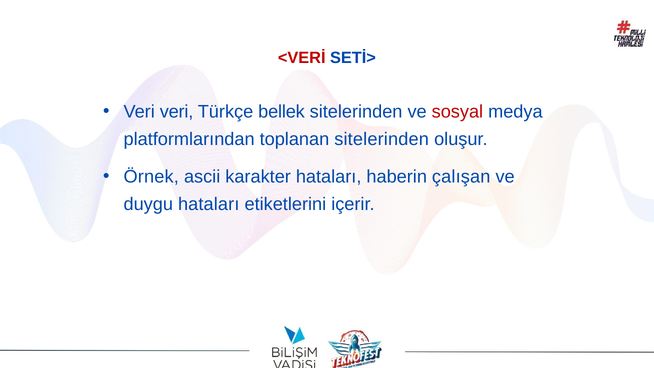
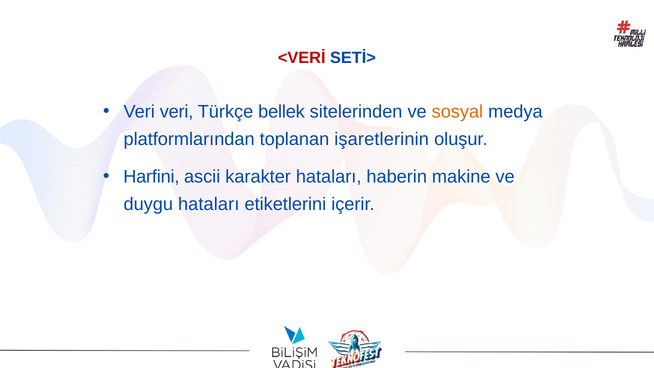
sosyal colour: red -> orange
toplanan sitelerinden: sitelerinden -> işaretlerinin
Örnek: Örnek -> Harfini
çalışan: çalışan -> makine
